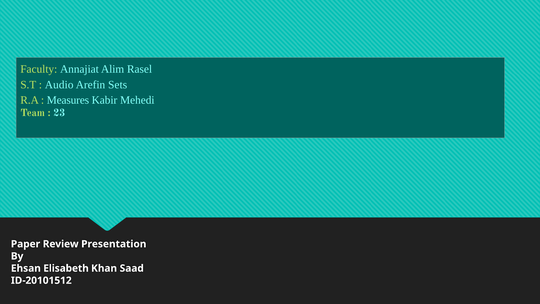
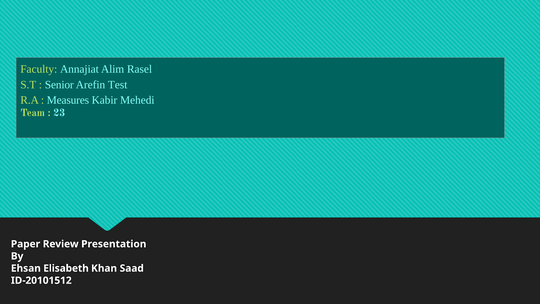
Audio: Audio -> Senior
Sets: Sets -> Test
